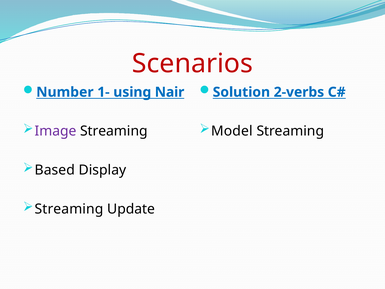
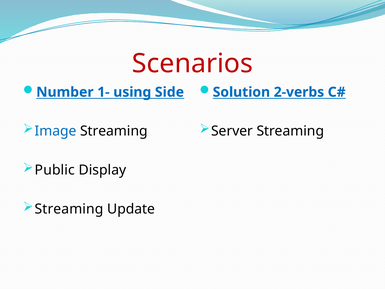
Nair: Nair -> Side
Image colour: purple -> blue
Model: Model -> Server
Based: Based -> Public
